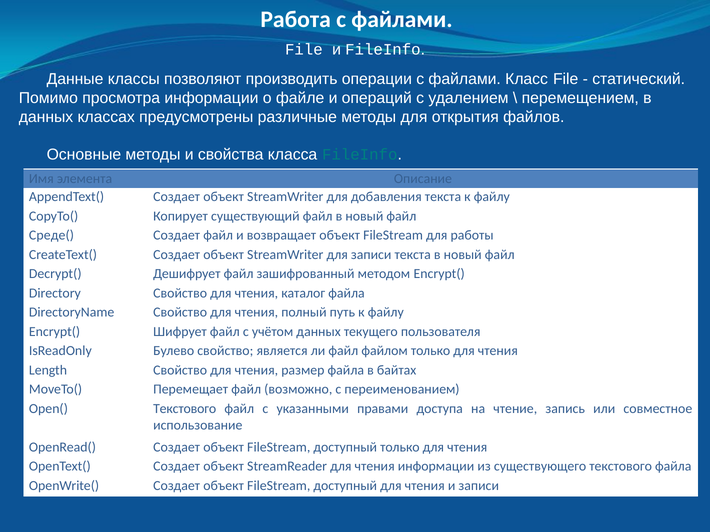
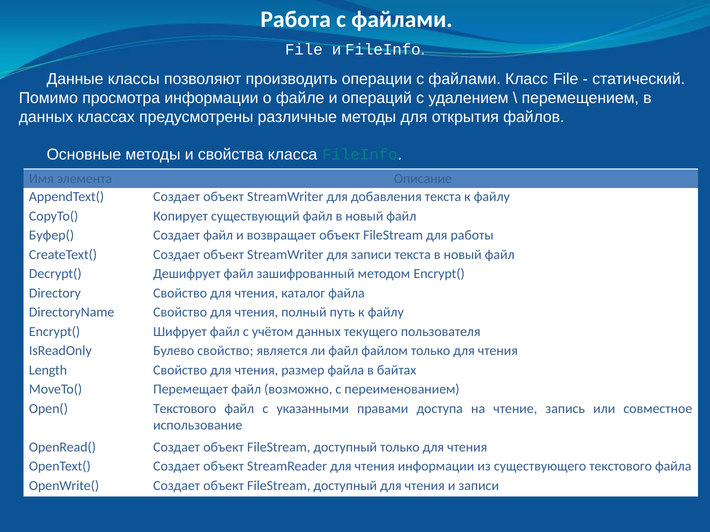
Среде(: Среде( -> Буфер(
